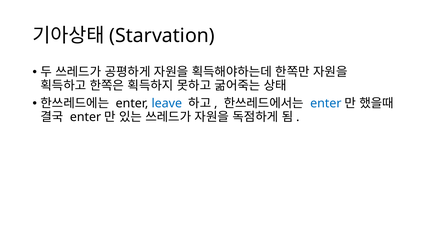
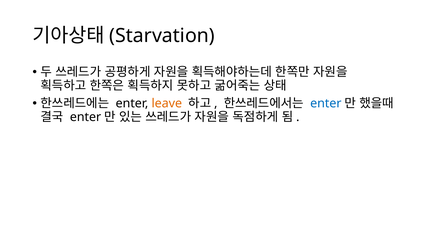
leave colour: blue -> orange
